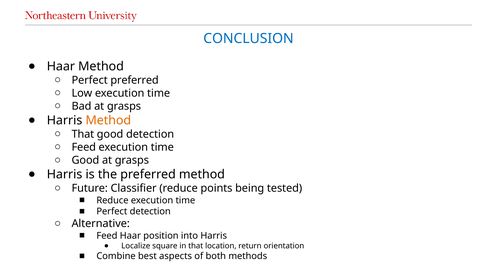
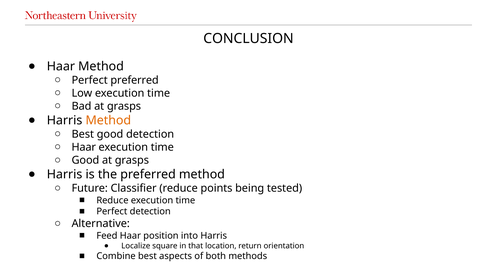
CONCLUSION colour: blue -> black
That at (83, 134): That -> Best
Feed at (84, 147): Feed -> Haar
